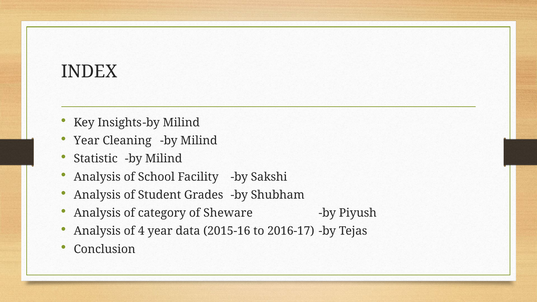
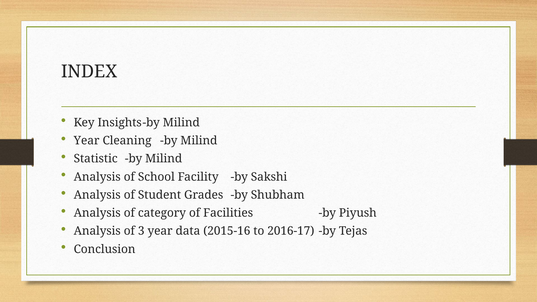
Sheware: Sheware -> Facilities
4: 4 -> 3
